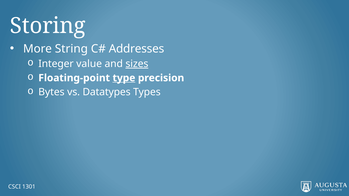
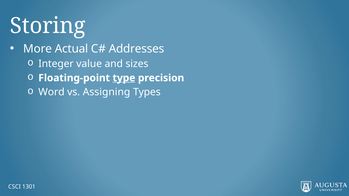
String: String -> Actual
sizes underline: present -> none
Bytes: Bytes -> Word
Datatypes: Datatypes -> Assigning
